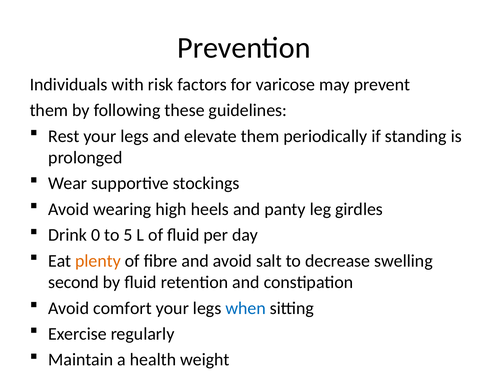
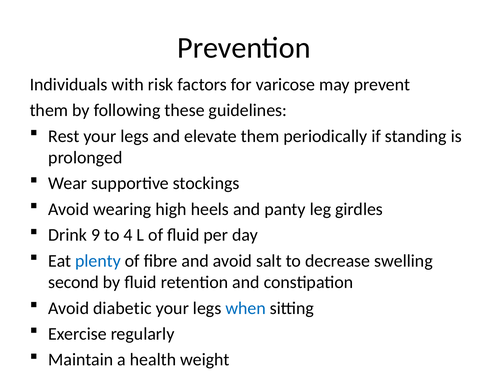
0: 0 -> 9
5: 5 -> 4
plenty colour: orange -> blue
comfort: comfort -> diabetic
